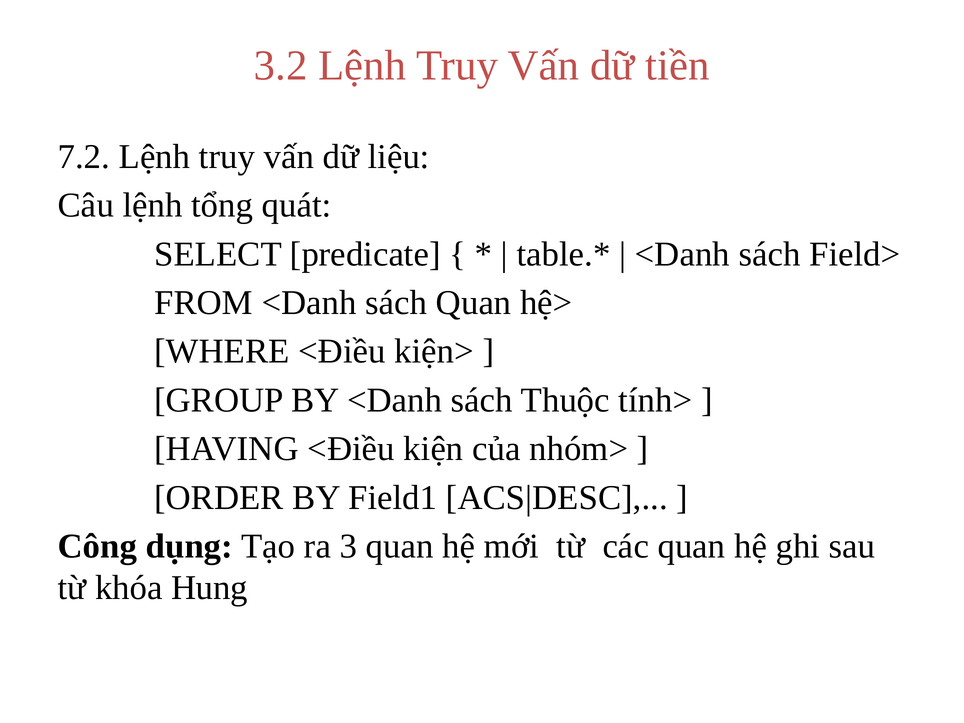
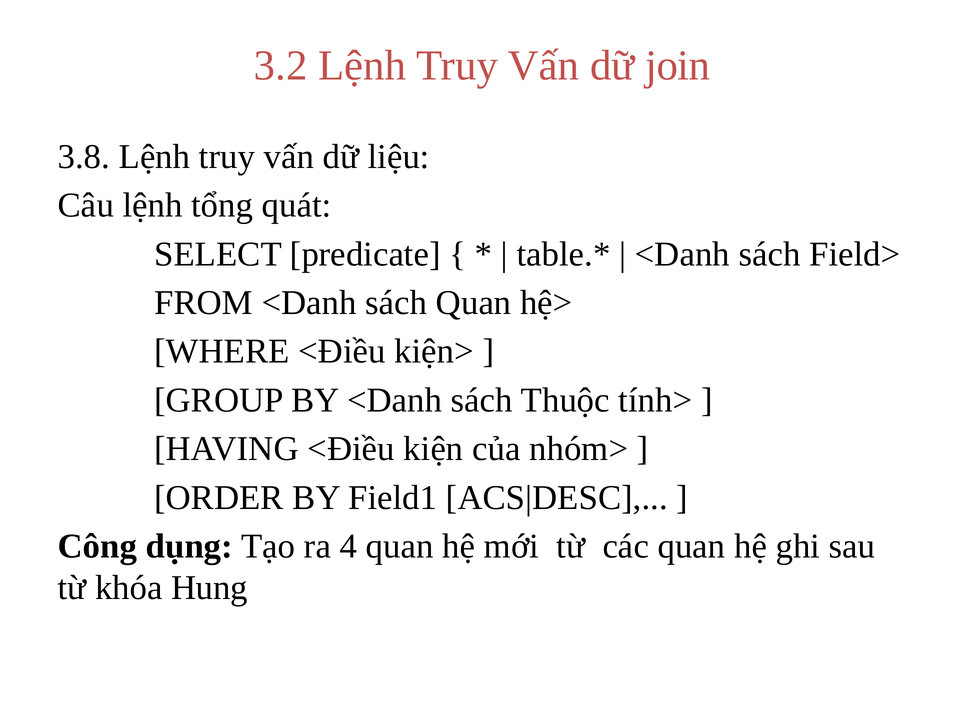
tiền: tiền -> join
7.2: 7.2 -> 3.8
3: 3 -> 4
